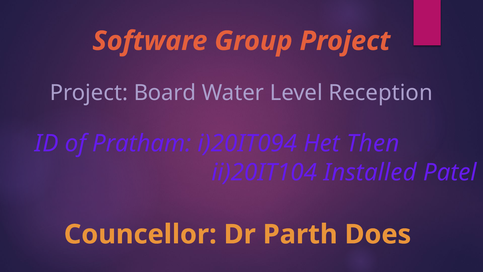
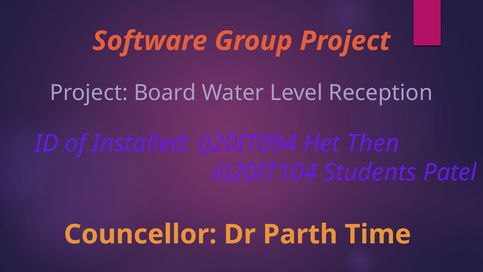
Pratham: Pratham -> Installed
Installed: Installed -> Students
Does: Does -> Time
